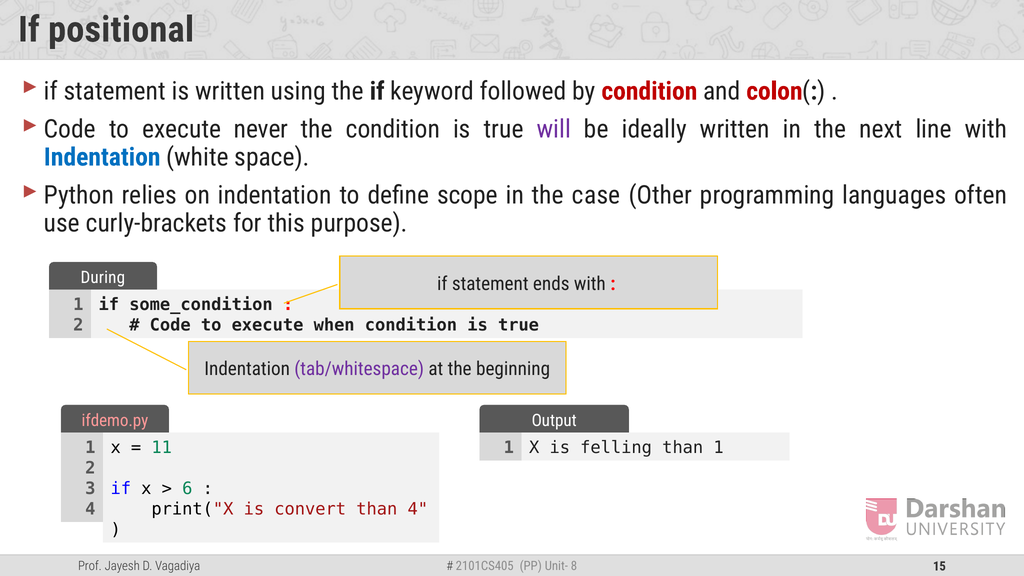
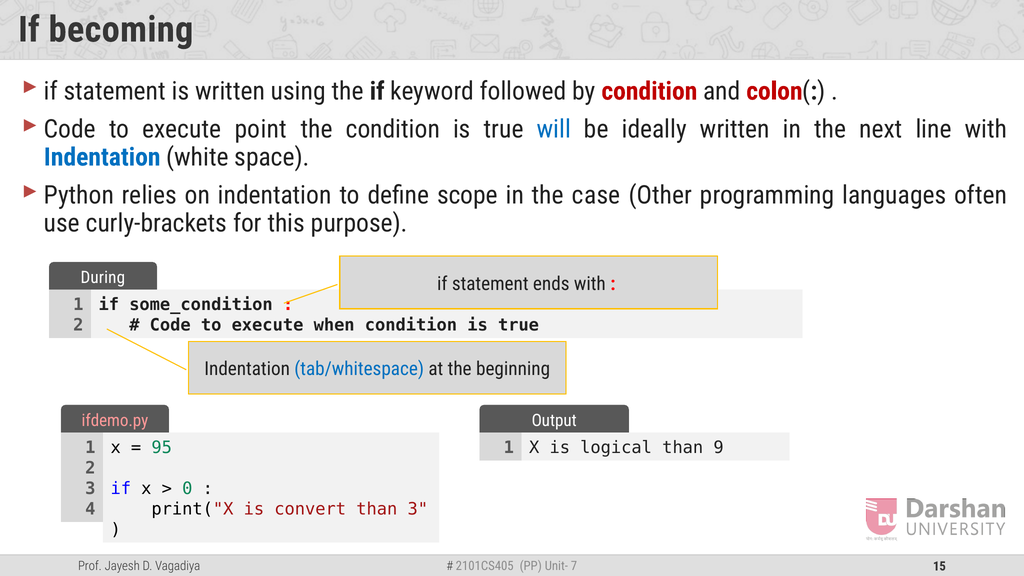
positional: positional -> becoming
never: never -> point
will colour: purple -> blue
tab/whitespace colour: purple -> blue
11: 11 -> 95
felling: felling -> logical
than 1: 1 -> 9
6: 6 -> 0
than 4: 4 -> 3
8: 8 -> 7
